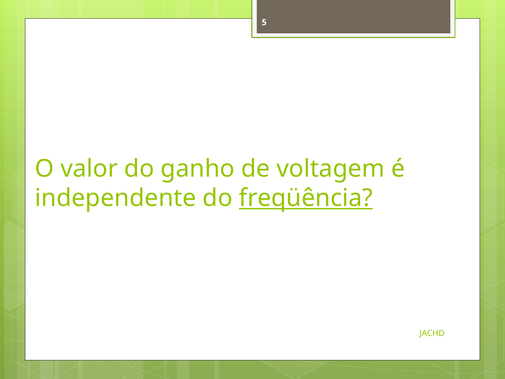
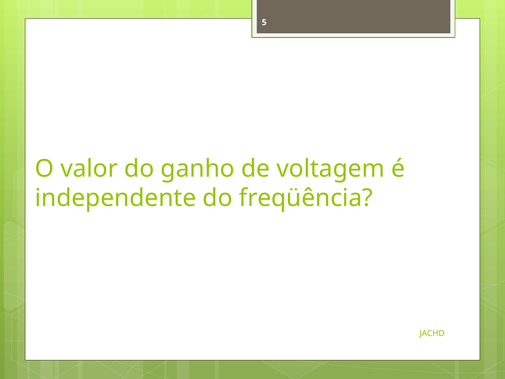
freqüência underline: present -> none
